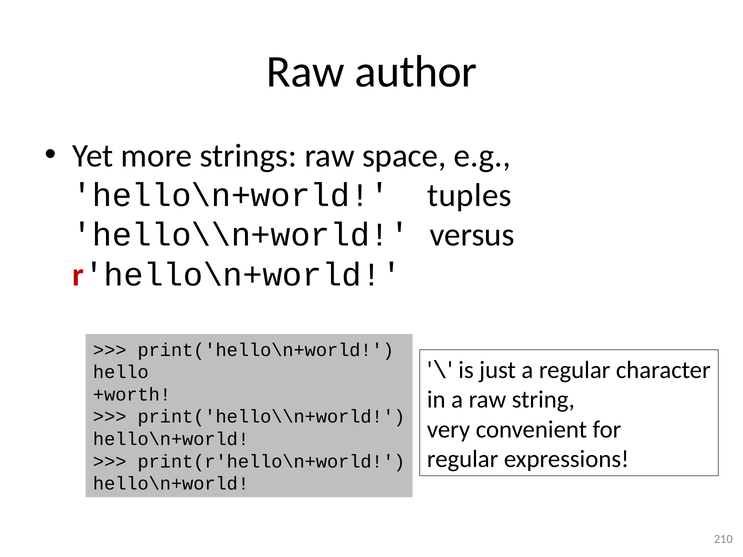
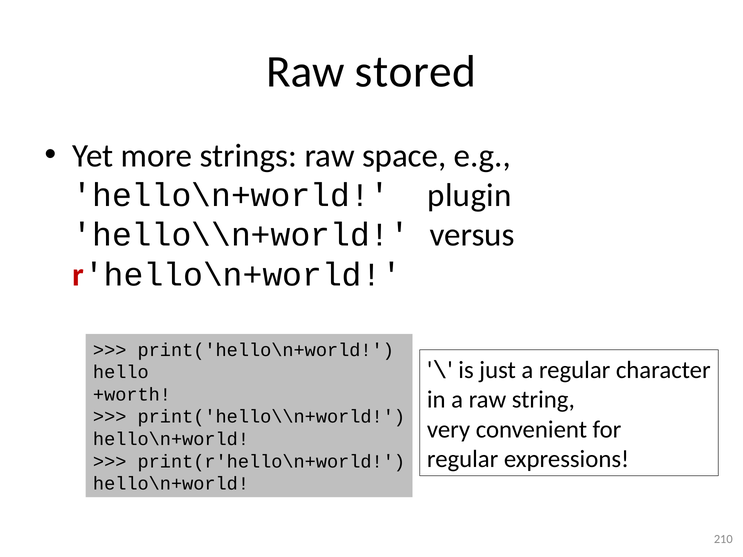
author: author -> stored
tuples: tuples -> plugin
